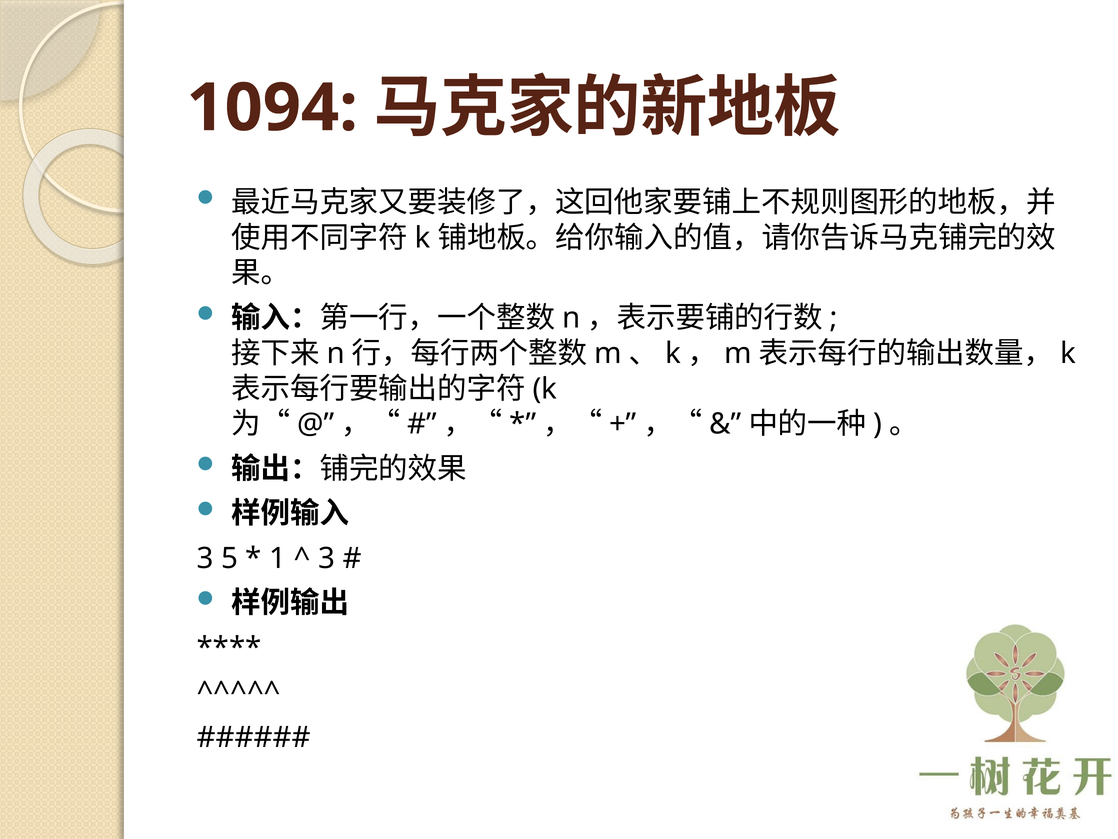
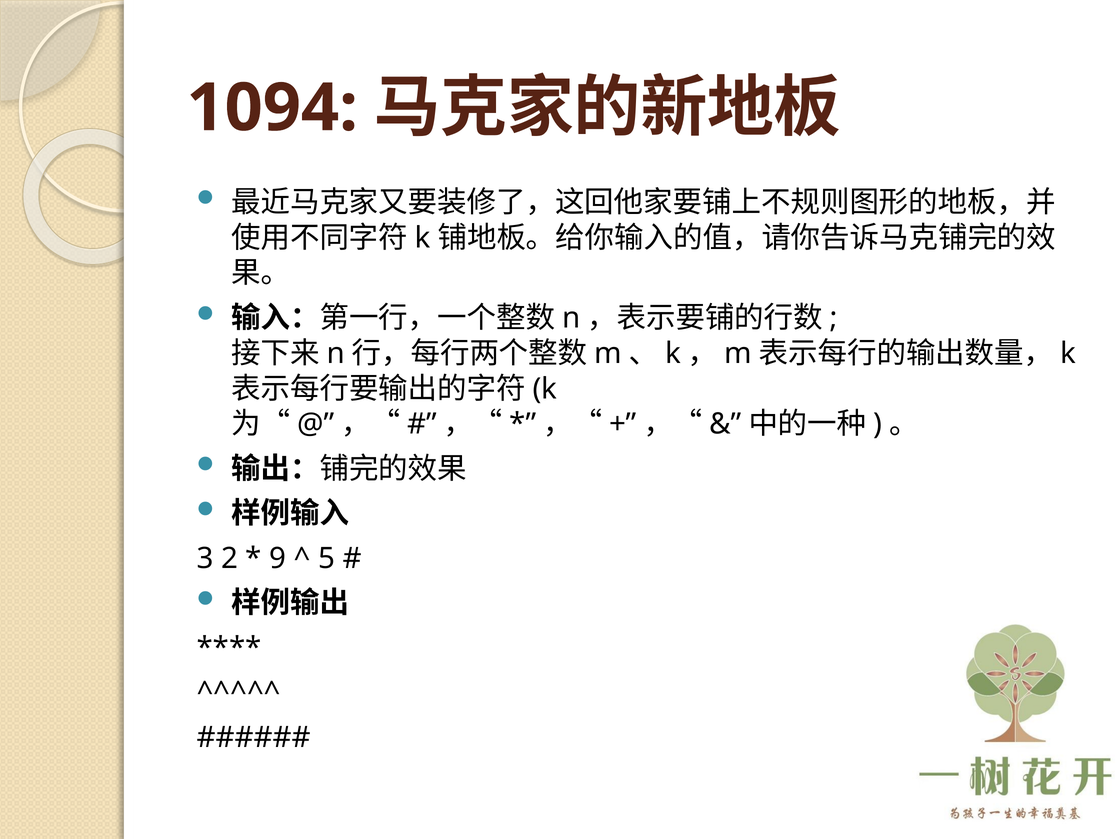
5: 5 -> 2
1: 1 -> 9
3 at (327, 558): 3 -> 5
